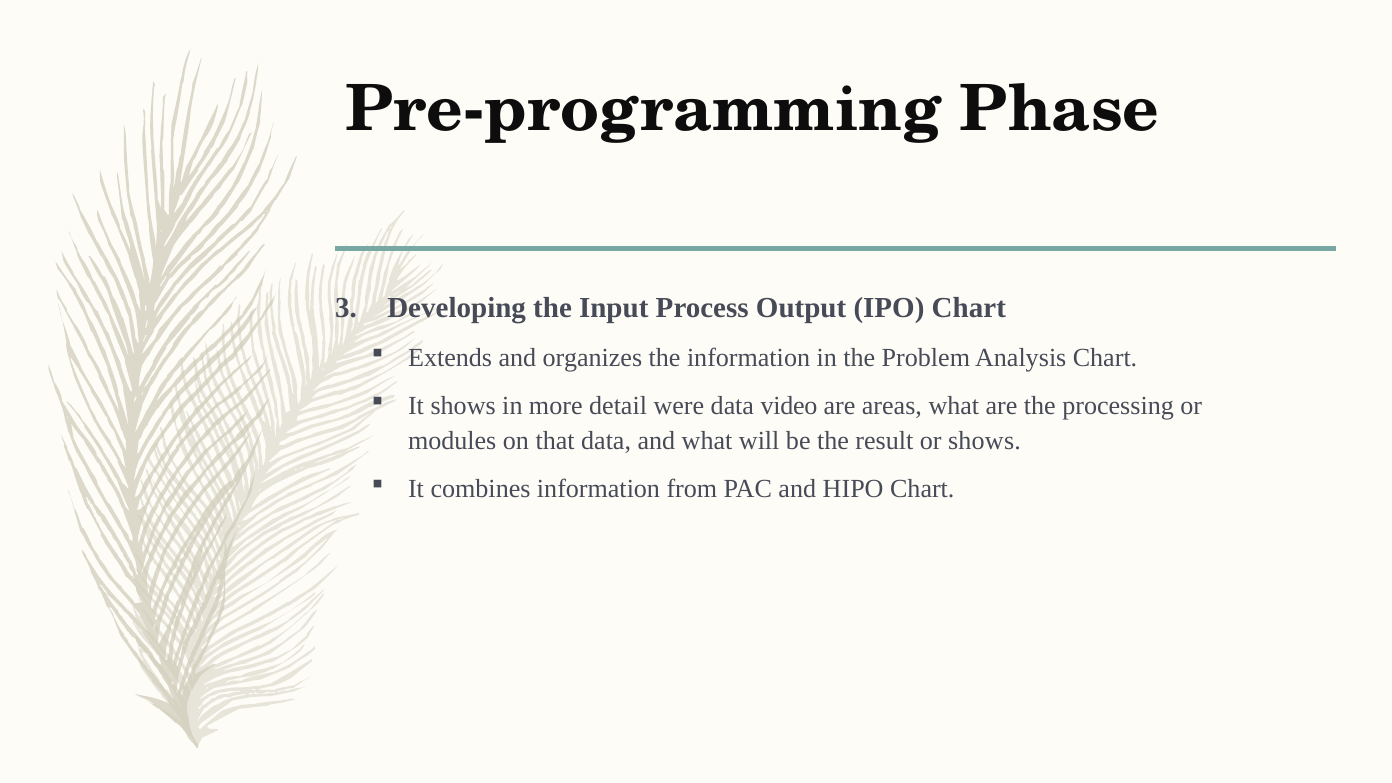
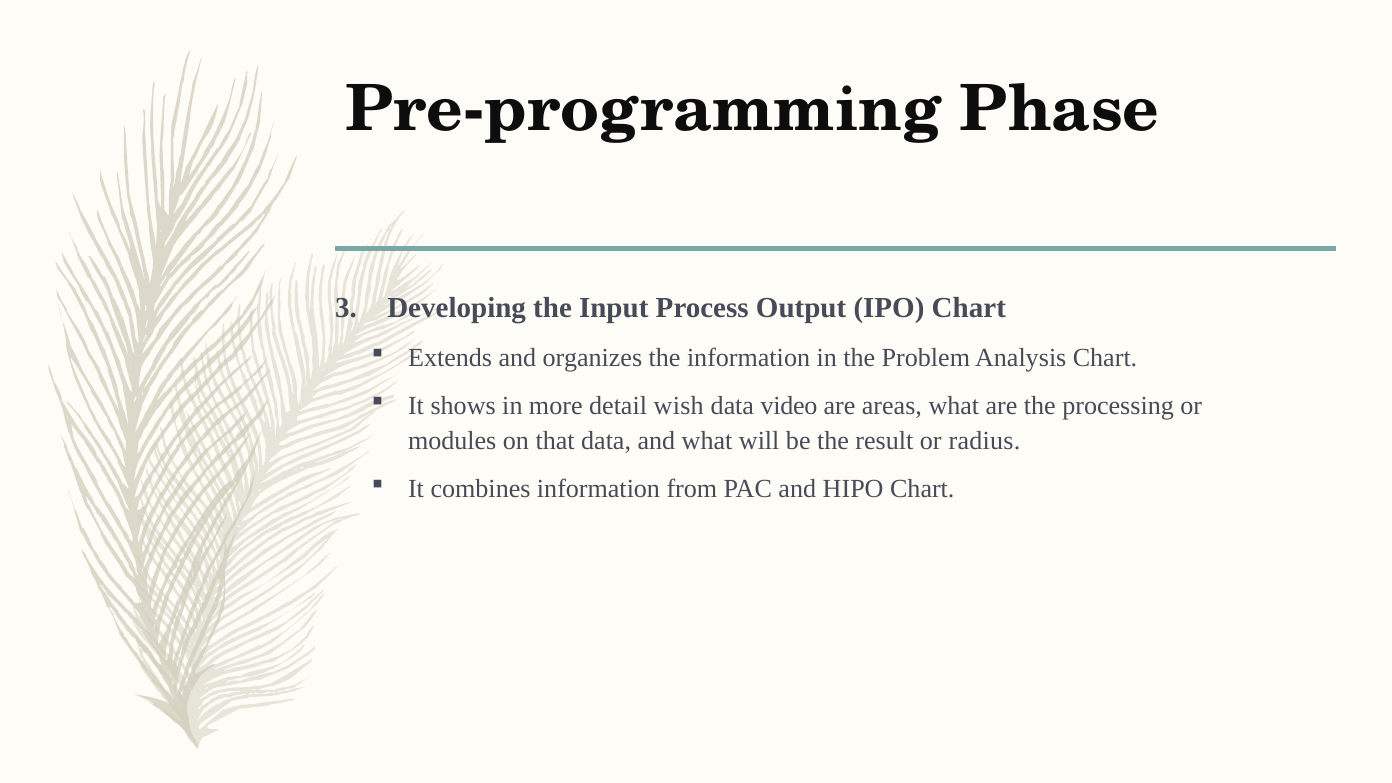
were: were -> wish
or shows: shows -> radius
